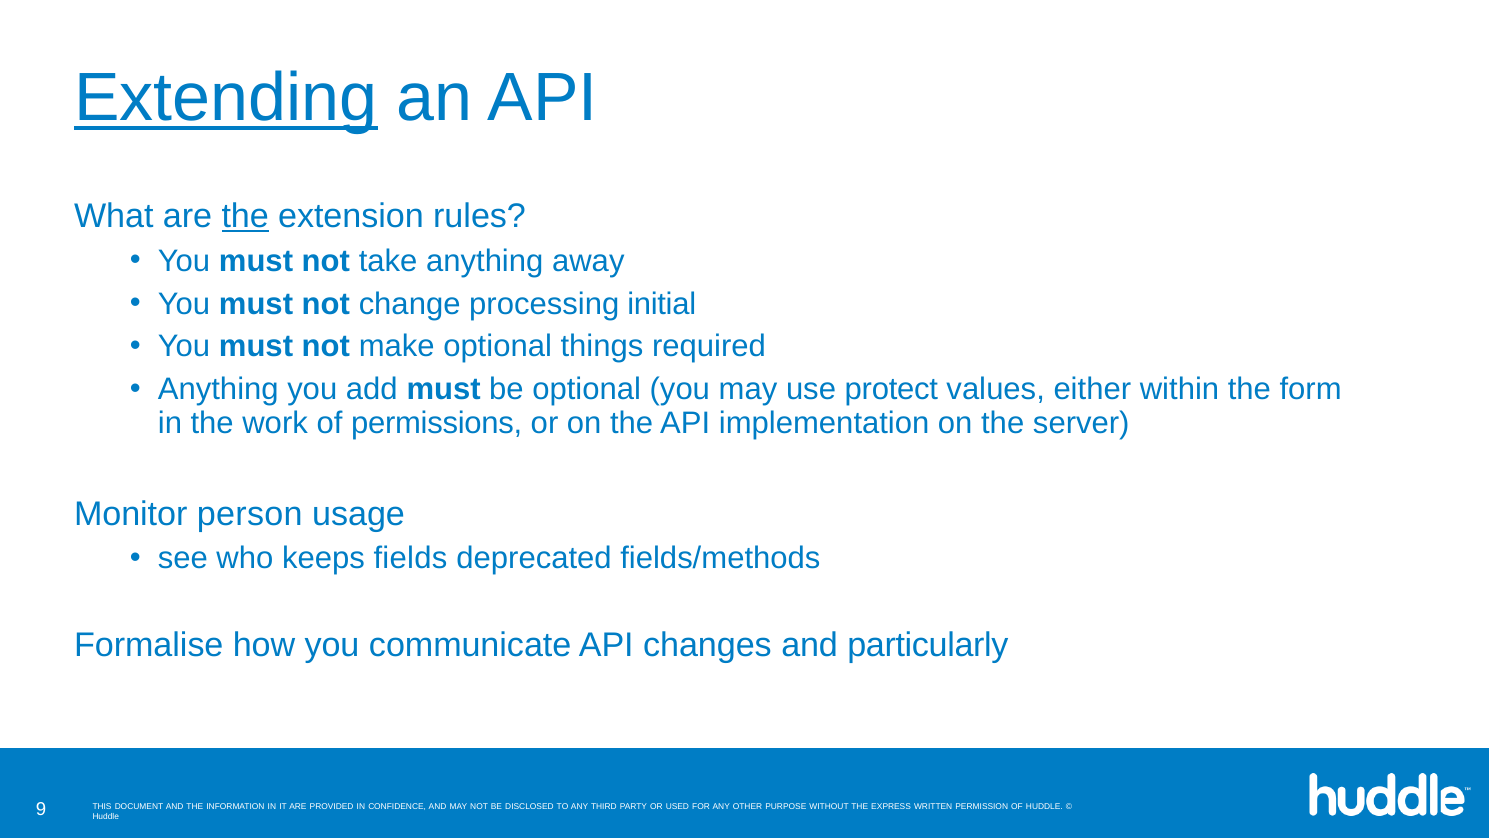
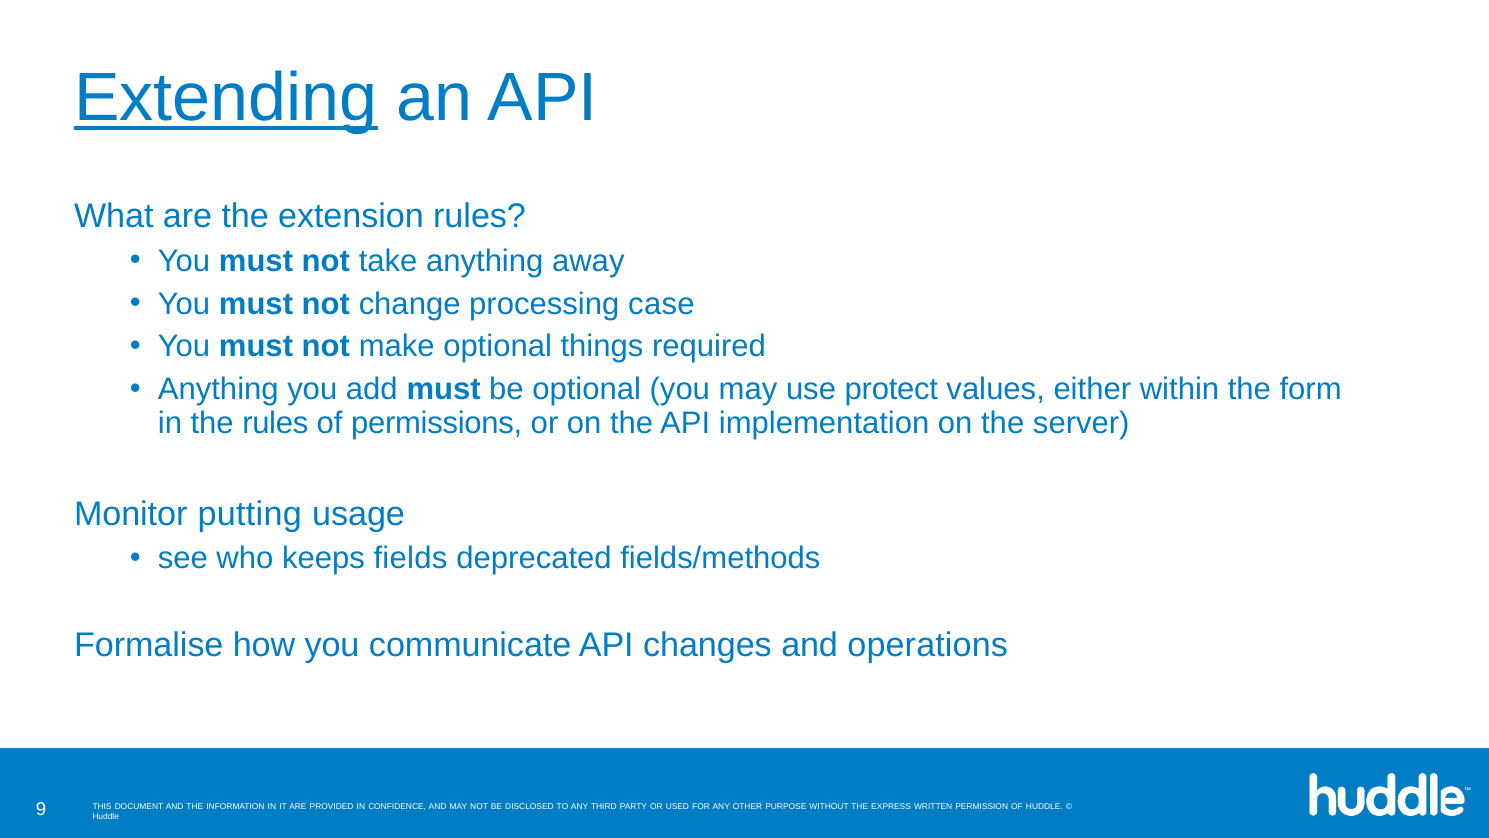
the at (245, 216) underline: present -> none
initial: initial -> case
the work: work -> rules
person: person -> putting
particularly: particularly -> operations
